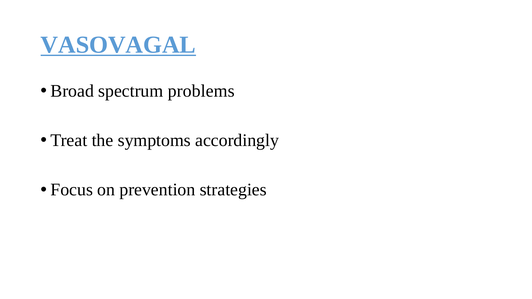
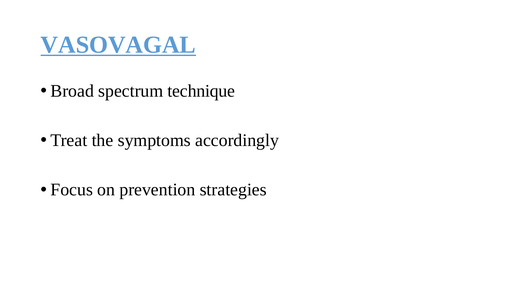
problems: problems -> technique
